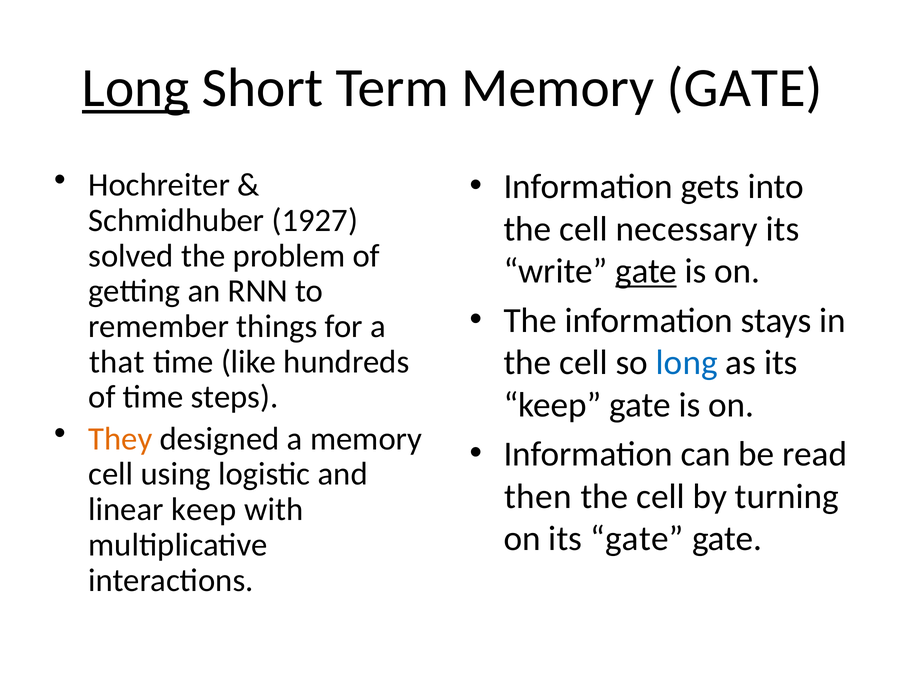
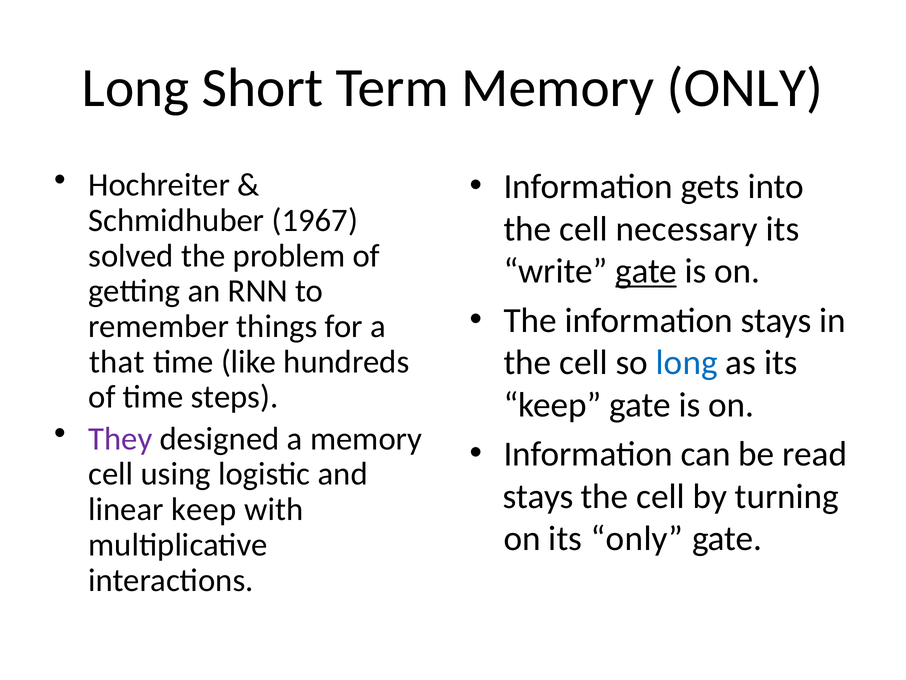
Long at (136, 88) underline: present -> none
Memory GATE: GATE -> ONLY
1927: 1927 -> 1967
They colour: orange -> purple
then at (538, 496): then -> stays
its gate: gate -> only
